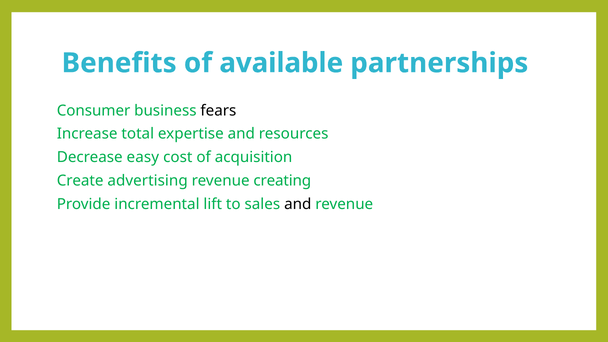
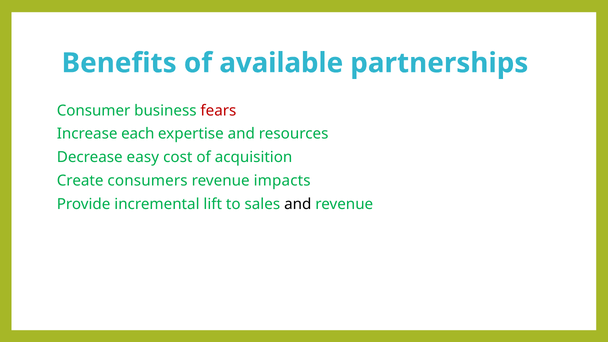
fears colour: black -> red
total: total -> each
advertising: advertising -> consumers
creating: creating -> impacts
